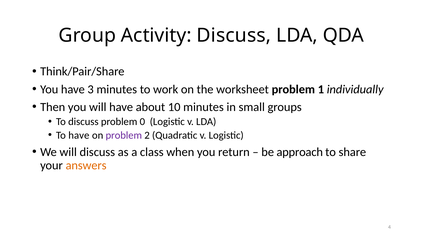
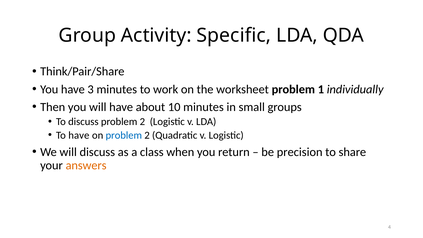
Activity Discuss: Discuss -> Specific
discuss problem 0: 0 -> 2
problem at (124, 135) colour: purple -> blue
approach: approach -> precision
